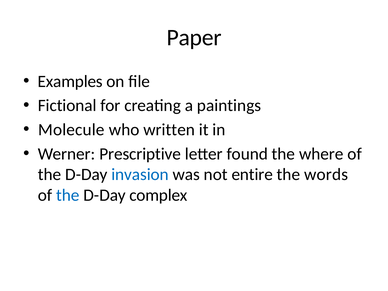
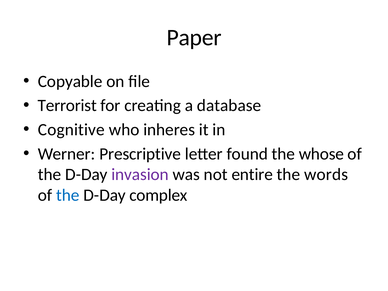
Examples: Examples -> Copyable
Fictional: Fictional -> Terrorist
paintings: paintings -> database
Molecule: Molecule -> Cognitive
written: written -> inheres
where: where -> whose
invasion colour: blue -> purple
